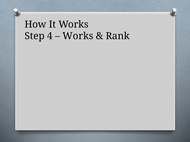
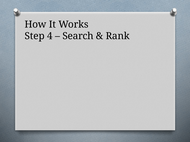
Works at (78, 36): Works -> Search
